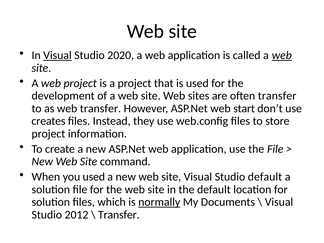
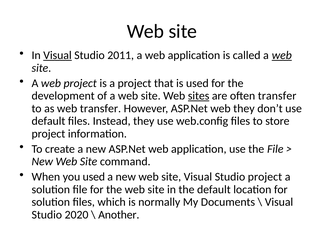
2020: 2020 -> 2011
sites underline: none -> present
web start: start -> they
creates at (48, 121): creates -> default
Studio default: default -> project
normally underline: present -> none
2012: 2012 -> 2020
Transfer at (119, 215): Transfer -> Another
